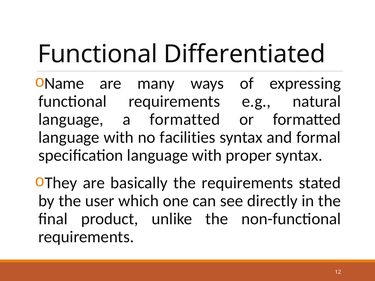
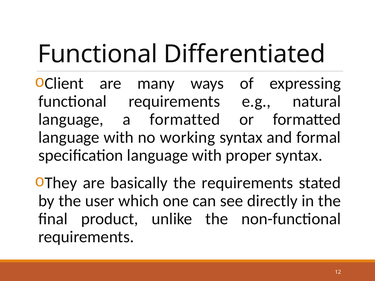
Name: Name -> Client
facilities: facilities -> working
